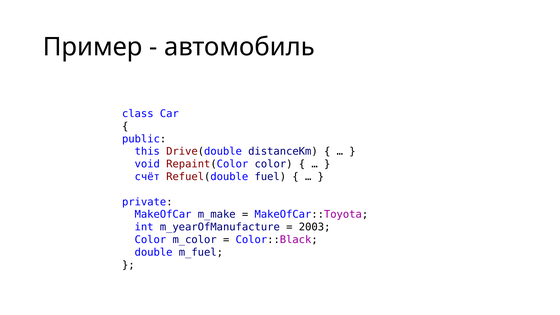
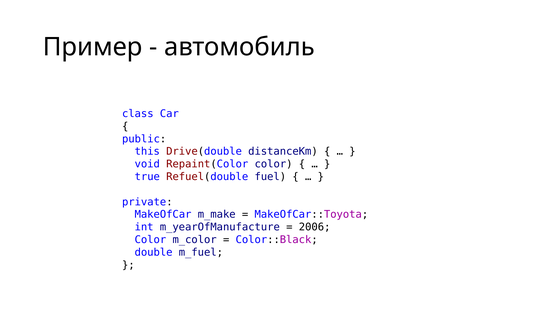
счёт: счёт -> true
2003: 2003 -> 2006
